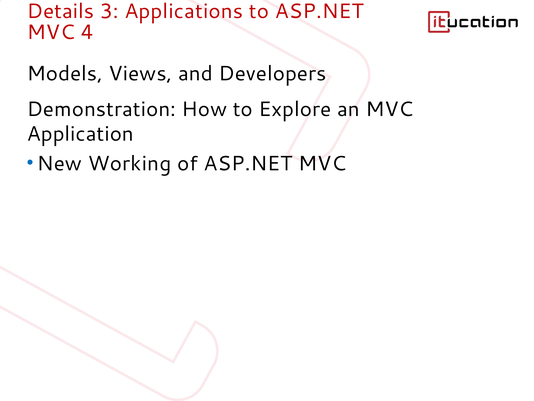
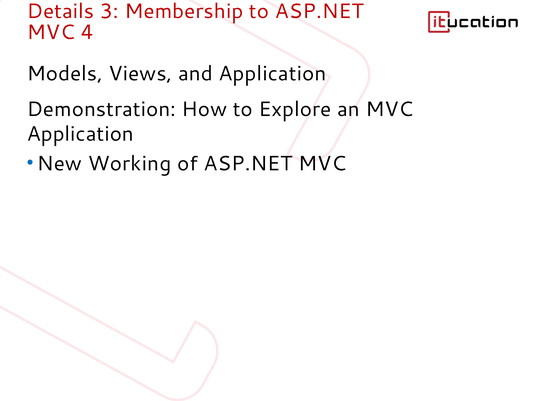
Applications: Applications -> Membership
and Developers: Developers -> Application
